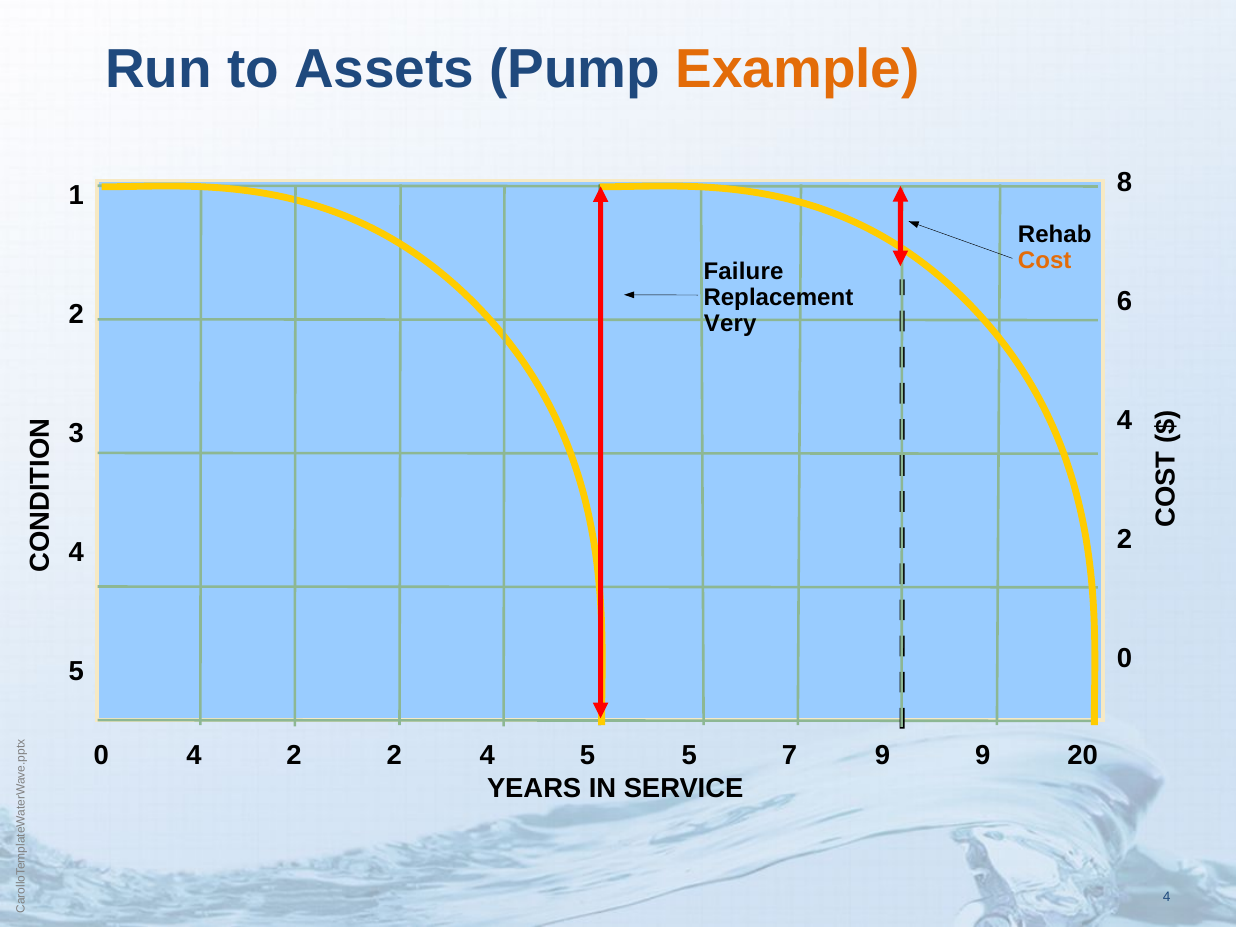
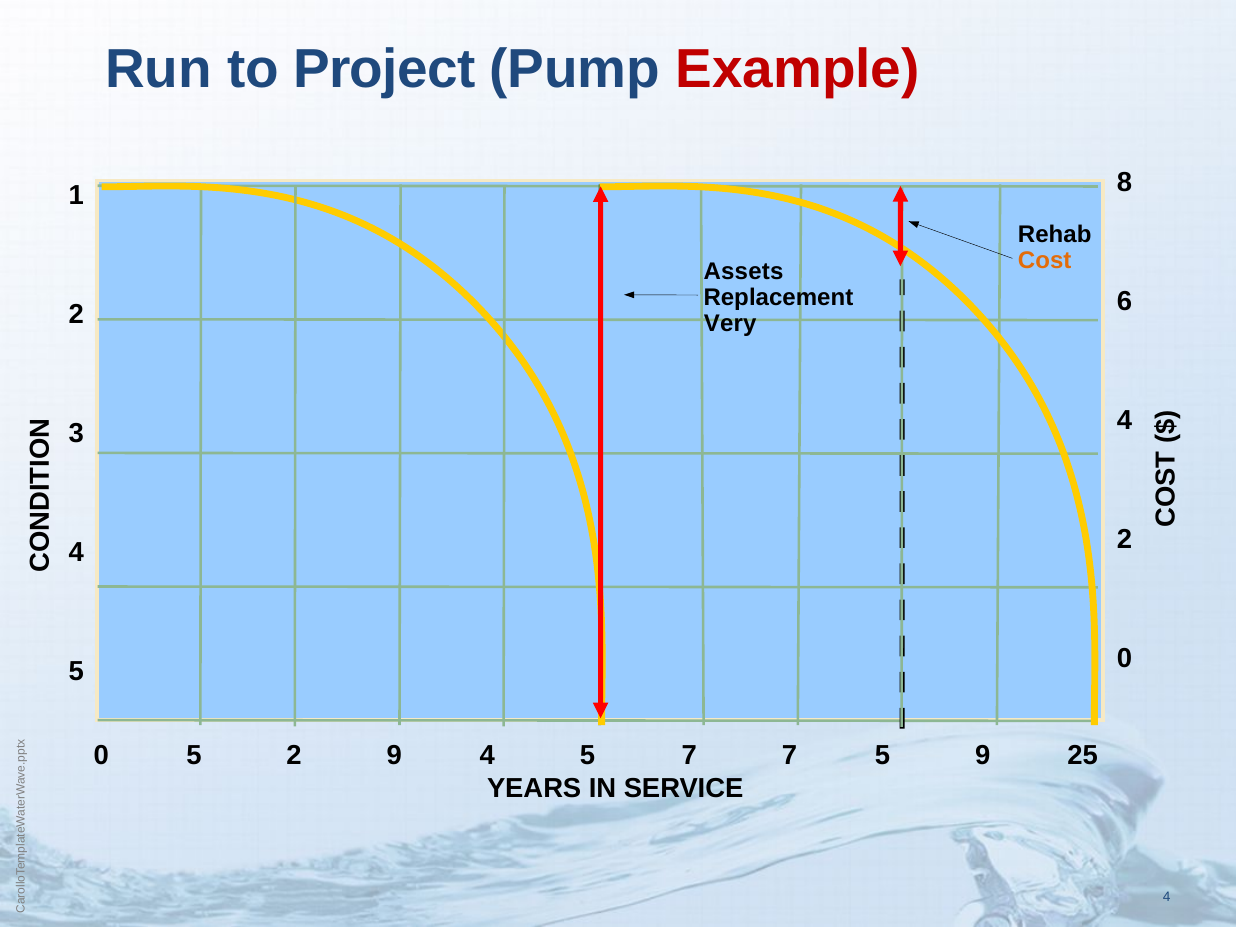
Assets: Assets -> Project
Example colour: orange -> red
Failure: Failure -> Assets
0 4: 4 -> 5
2 2: 2 -> 9
5 5: 5 -> 7
7 9: 9 -> 5
20: 20 -> 25
